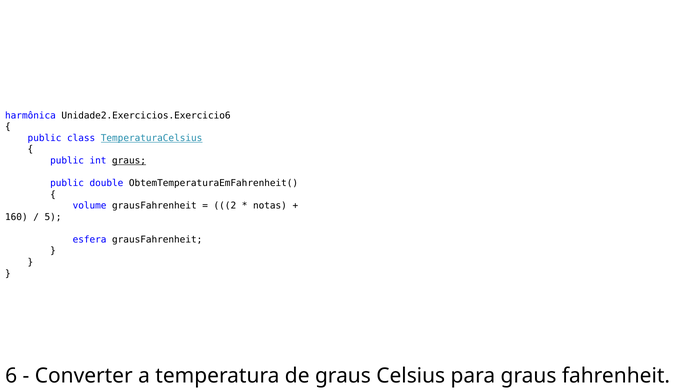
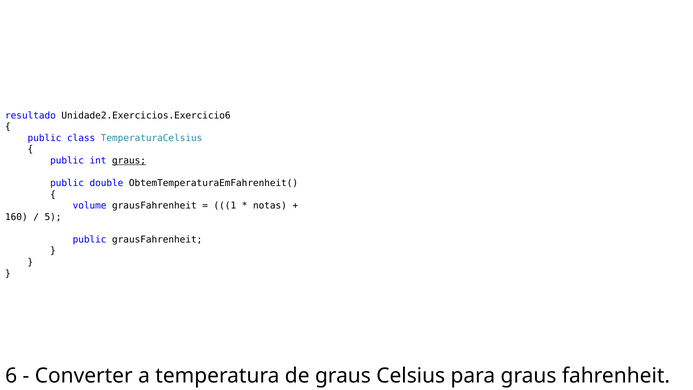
harmônica: harmônica -> resultado
TemperaturaCelsius underline: present -> none
2: 2 -> 1
esfera at (90, 239): esfera -> public
